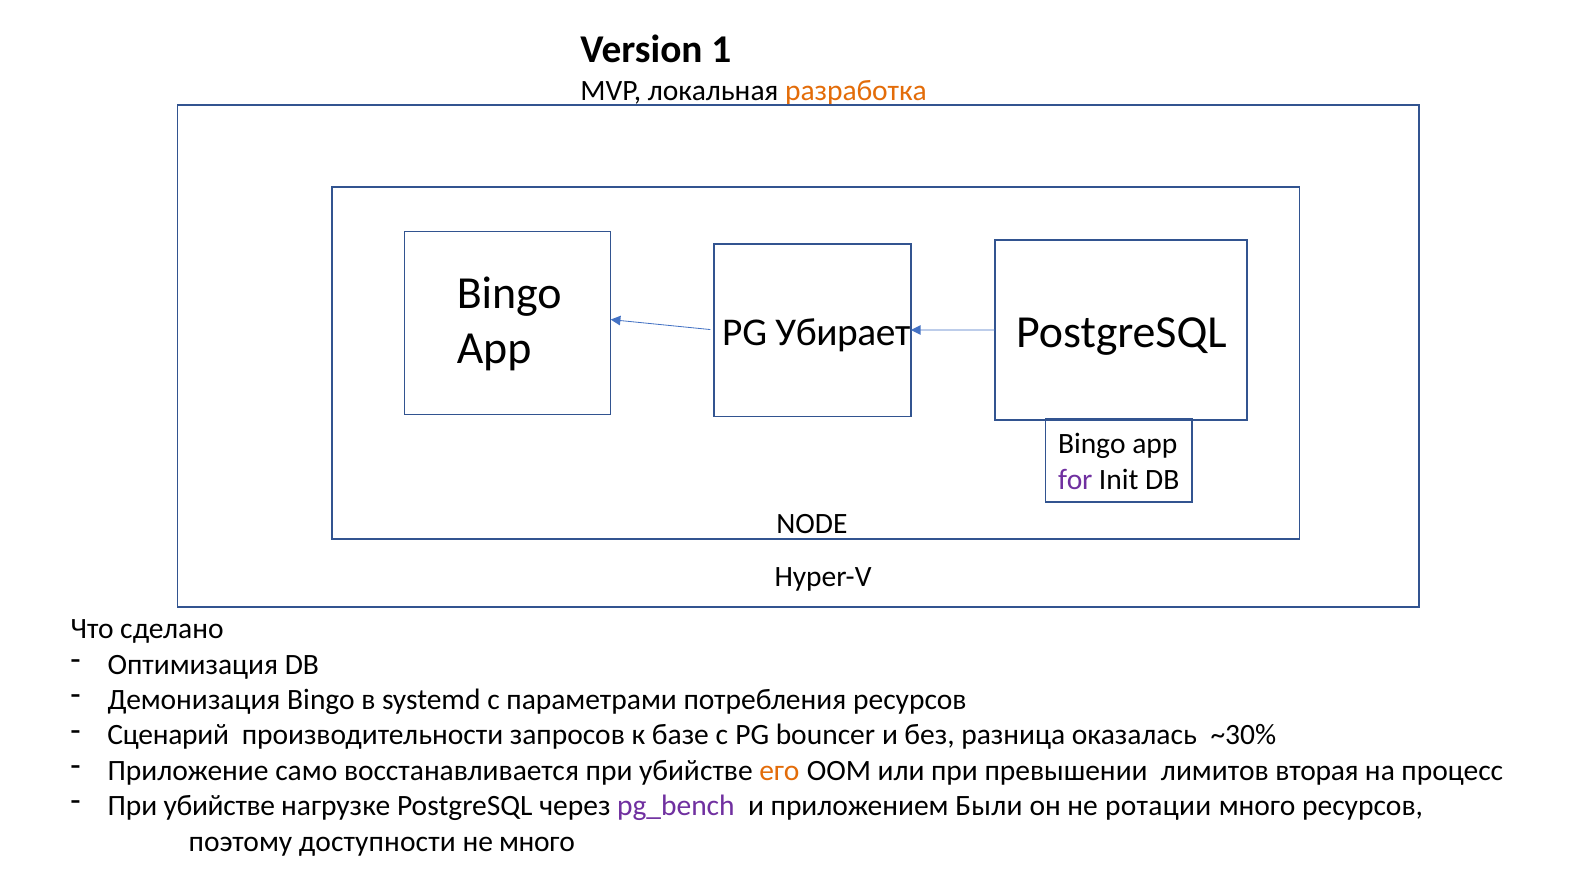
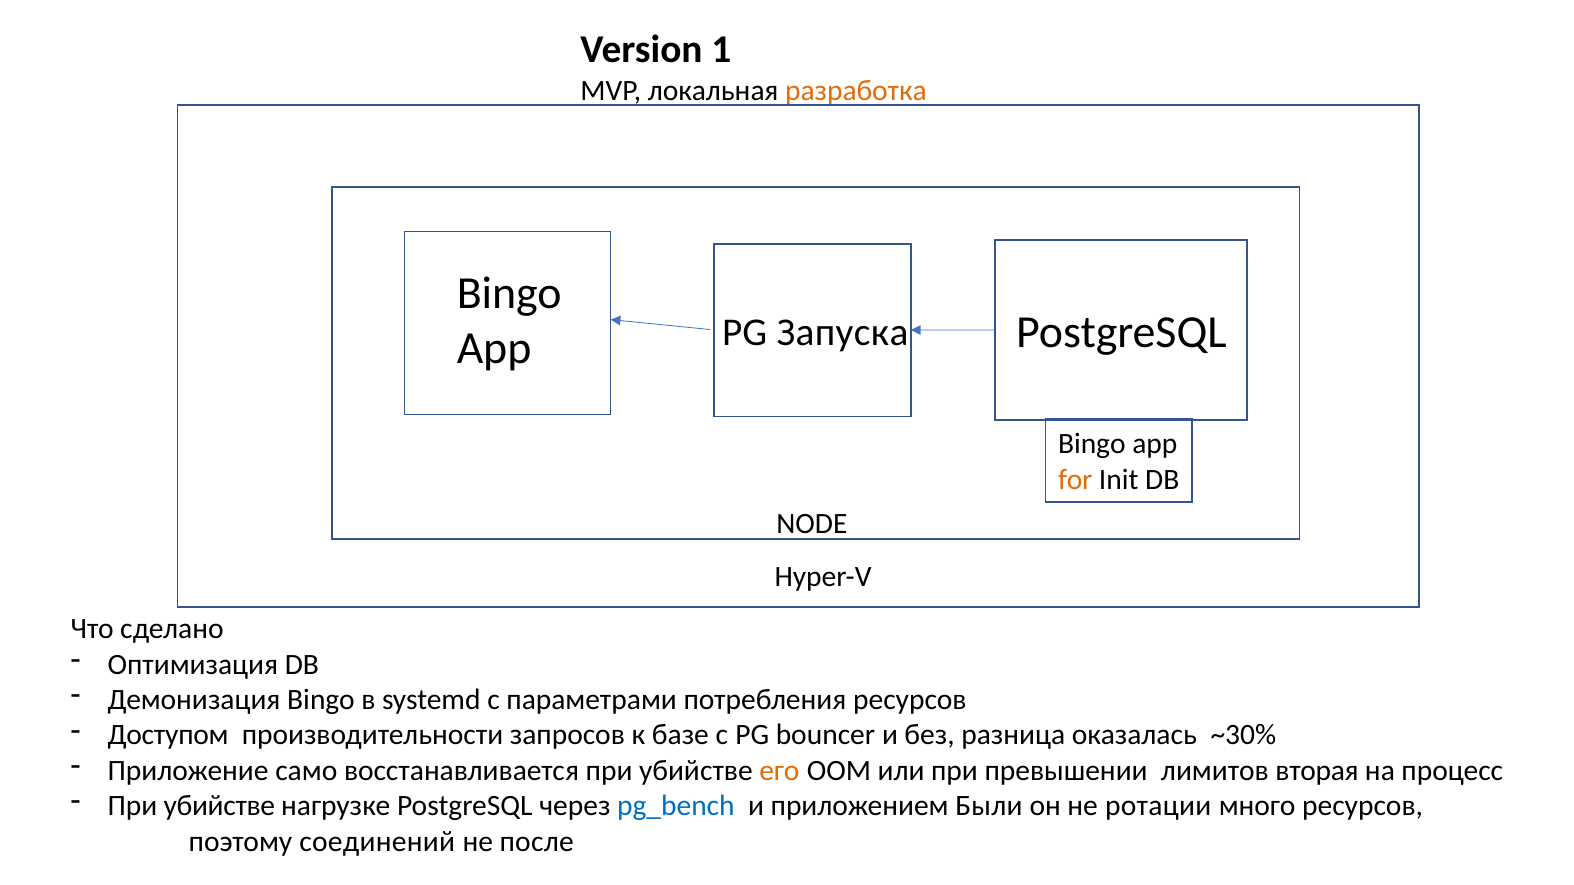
Убирает: Убирает -> Запуска
for colour: purple -> orange
Сценарий: Сценарий -> Доступом
pg_bench colour: purple -> blue
доступности: доступности -> соединений
не много: много -> после
